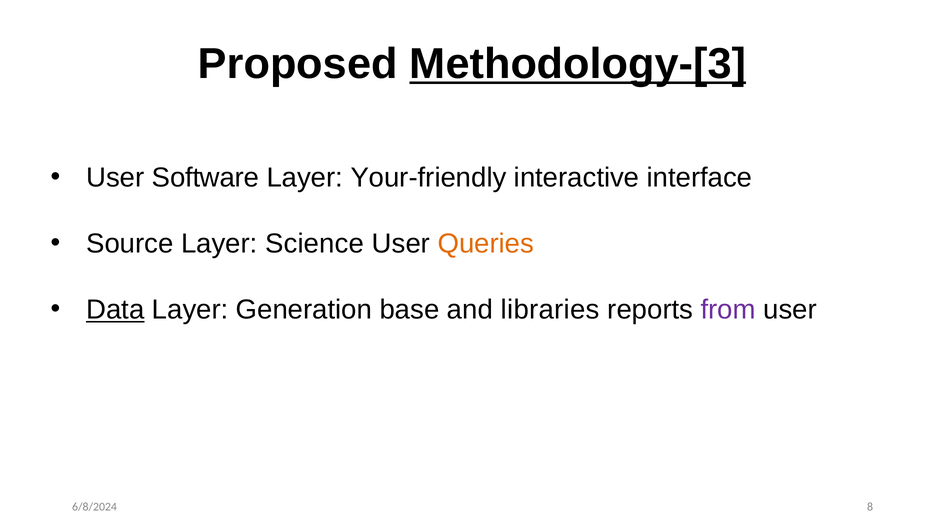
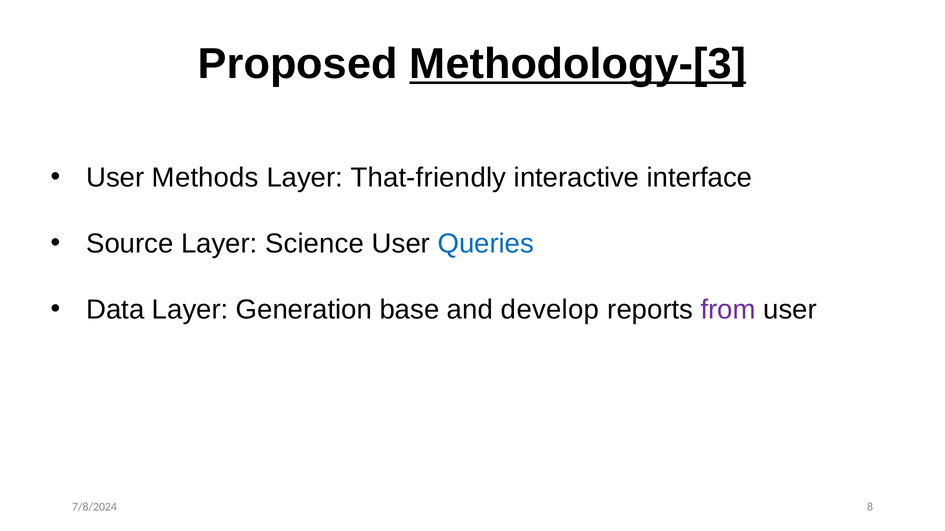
Software: Software -> Methods
Your-friendly: Your-friendly -> That-friendly
Queries colour: orange -> blue
Data underline: present -> none
libraries: libraries -> develop
6/8/2024: 6/8/2024 -> 7/8/2024
